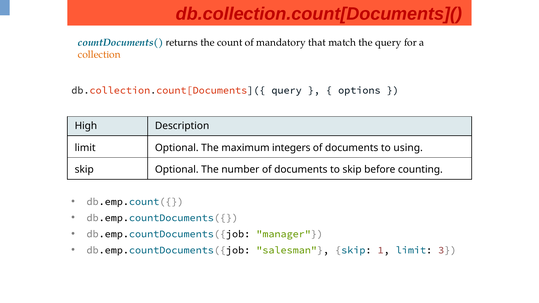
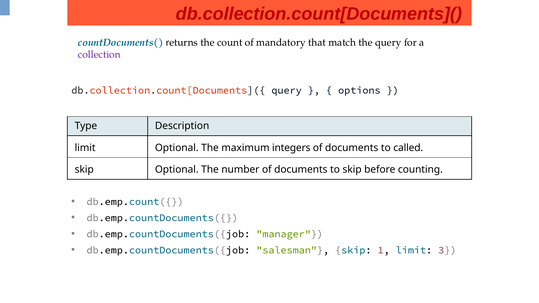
collection colour: orange -> purple
High: High -> Type
using: using -> called
